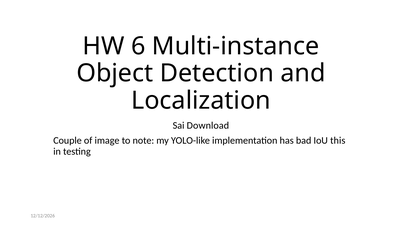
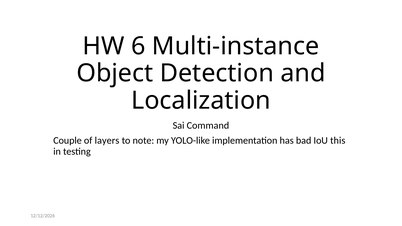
Download: Download -> Command
image: image -> layers
